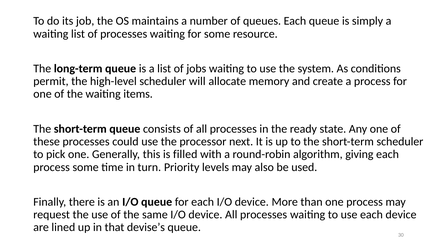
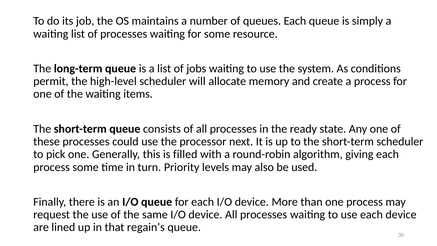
devise’s: devise’s -> regain’s
